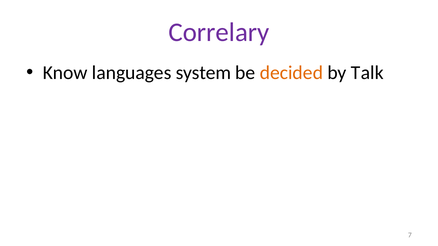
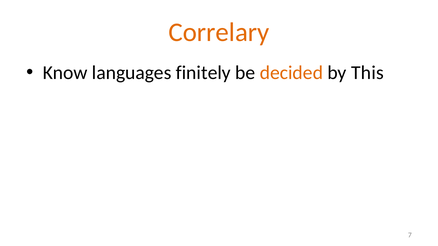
Correlary colour: purple -> orange
system: system -> finitely
Talk: Talk -> This
